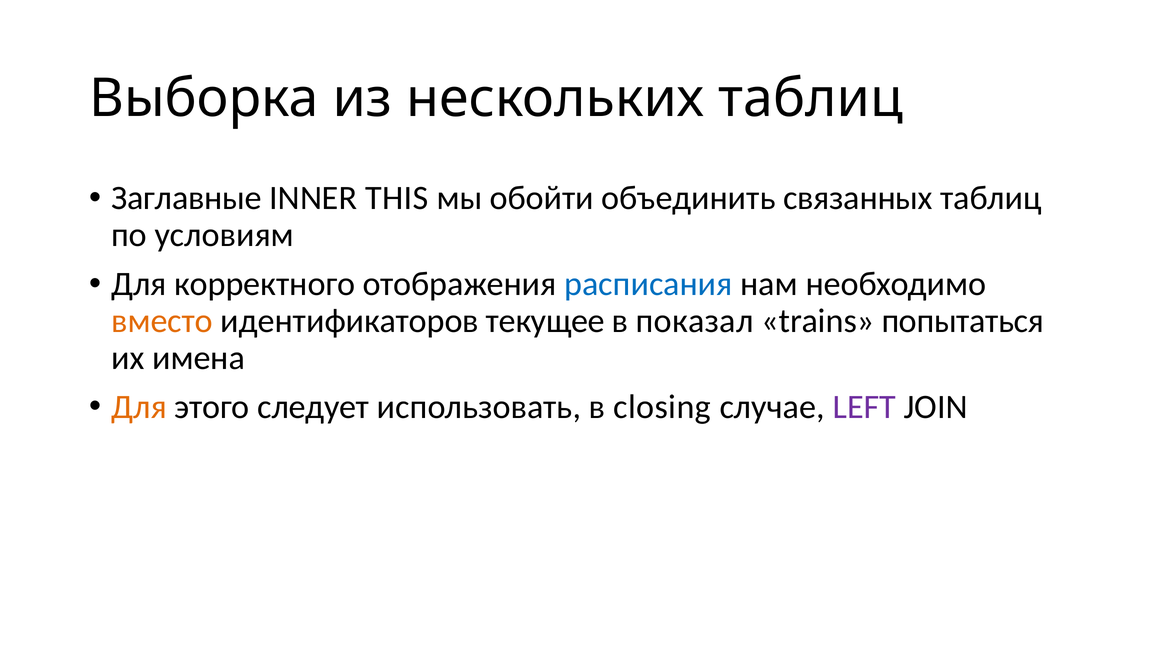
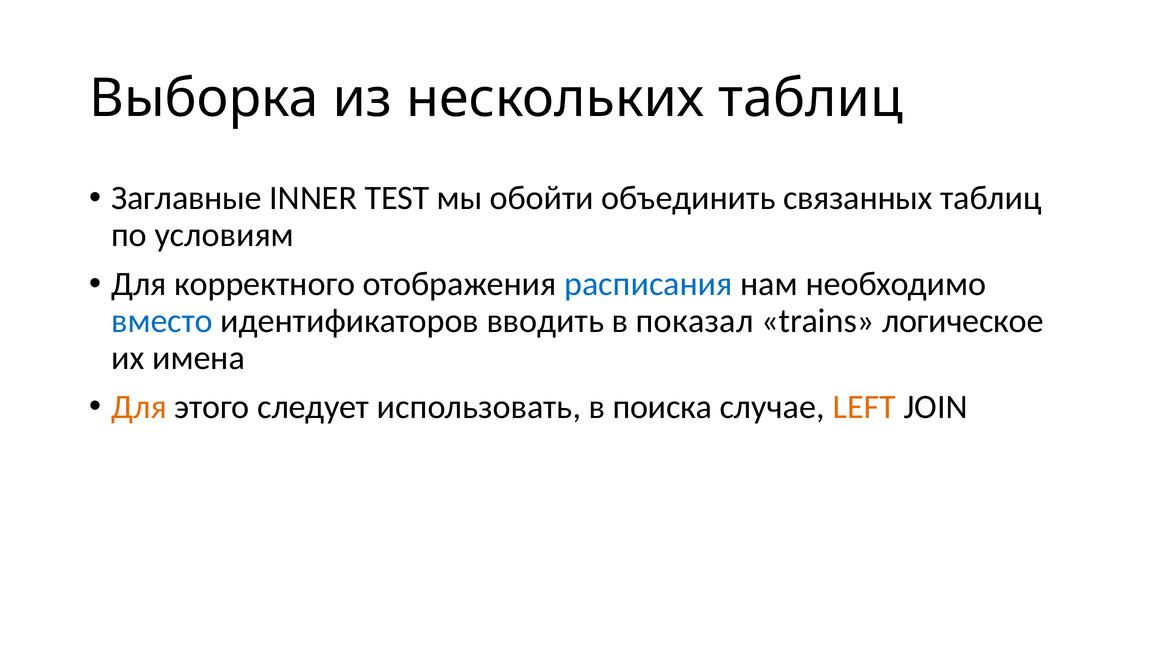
THIS: THIS -> TEST
вместо colour: orange -> blue
текущее: текущее -> вводить
попытаться: попытаться -> логическое
closing: closing -> поиска
LEFT colour: purple -> orange
